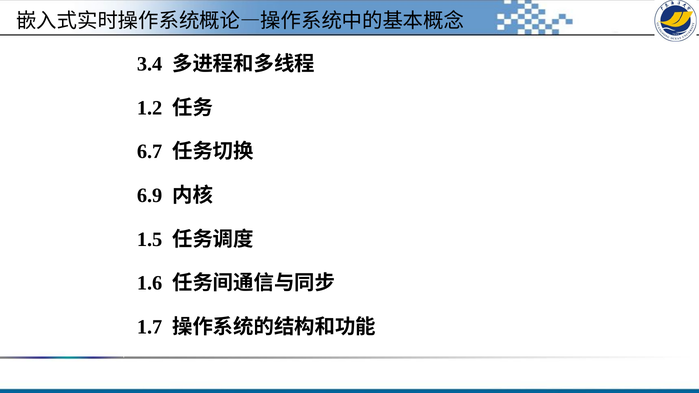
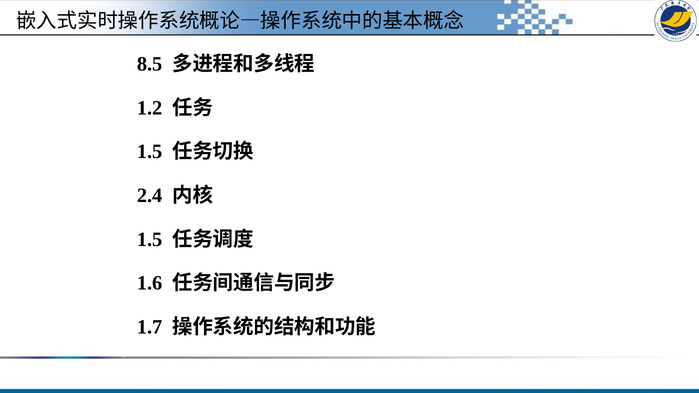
3.4: 3.4 -> 8.5
6.7 at (150, 152): 6.7 -> 1.5
6.9: 6.9 -> 2.4
